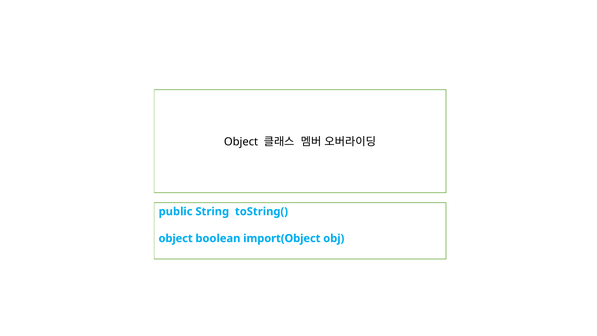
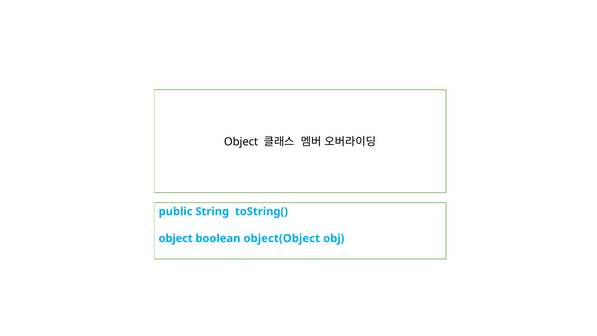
import(Object: import(Object -> object(Object
